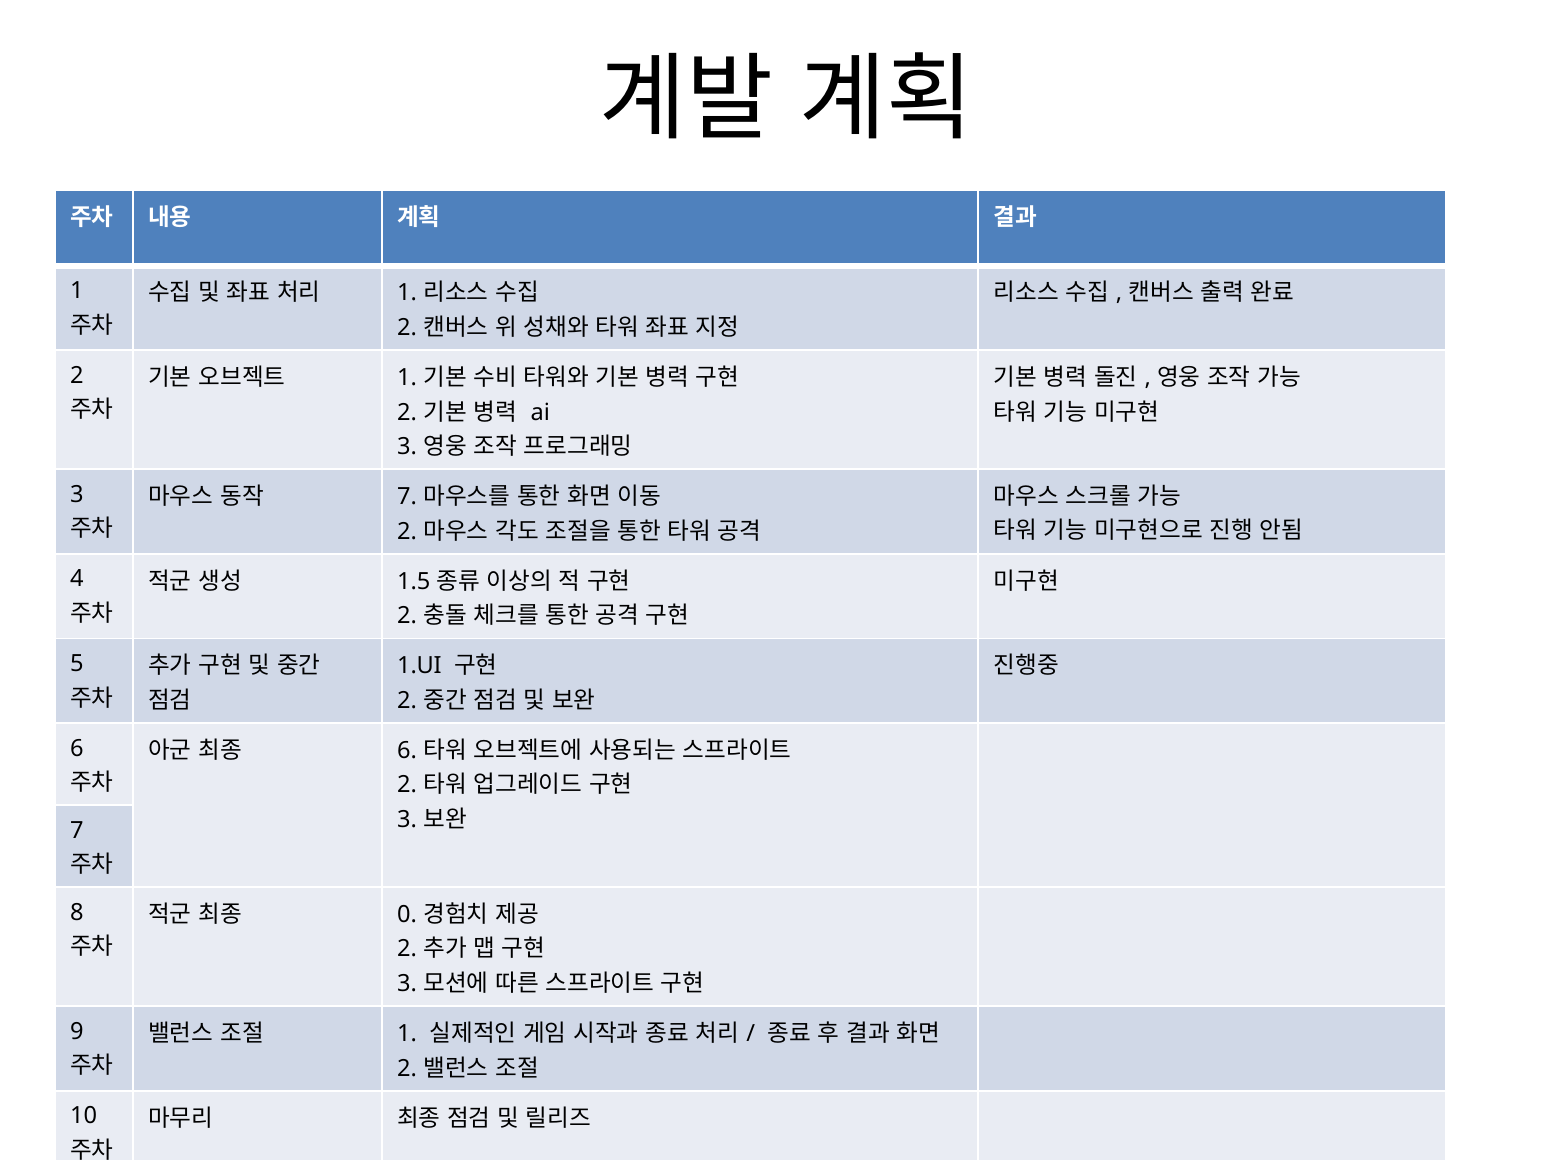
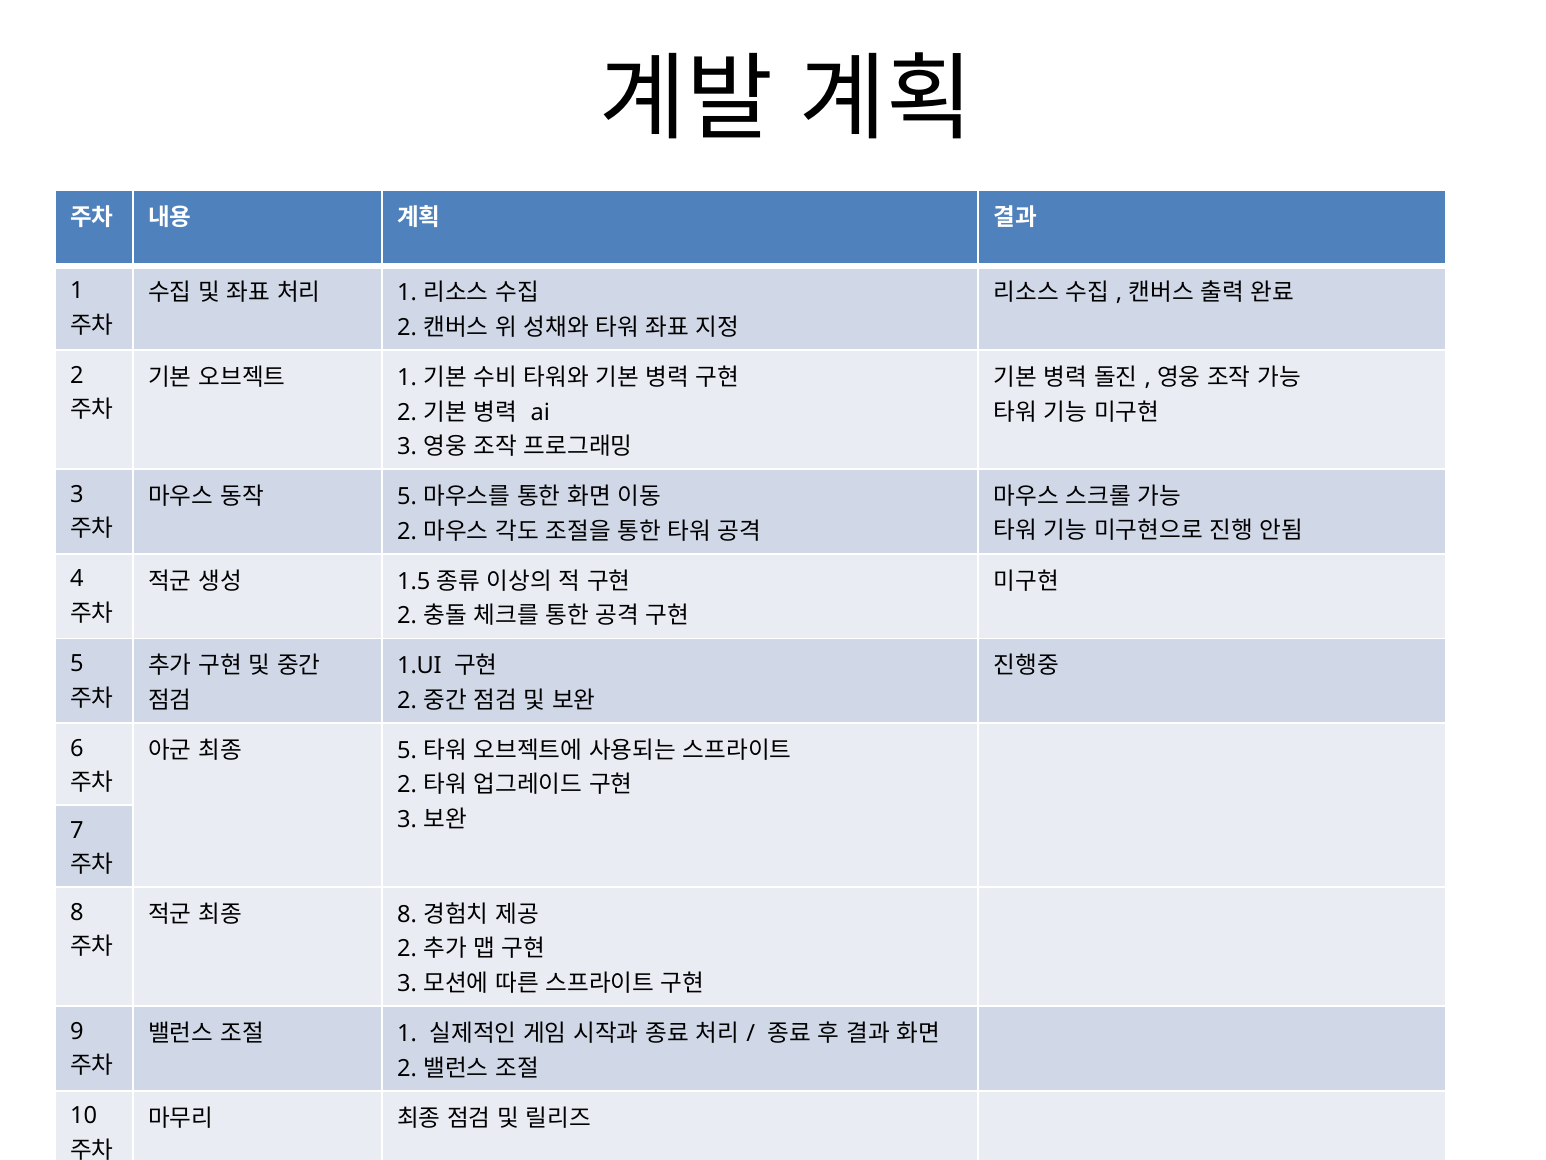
7 at (407, 497): 7 -> 5
6 at (407, 750): 6 -> 5
0 at (407, 914): 0 -> 8
